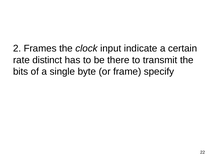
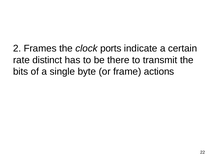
input: input -> ports
specify: specify -> actions
